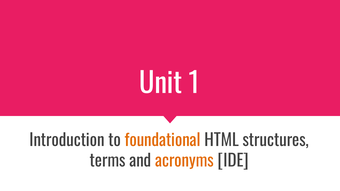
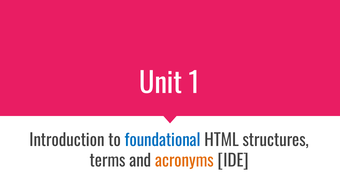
foundational colour: orange -> blue
